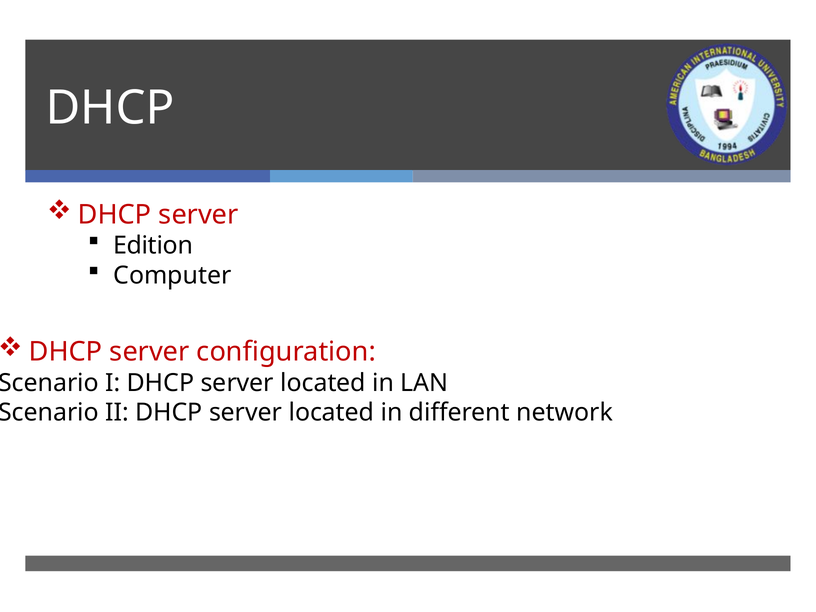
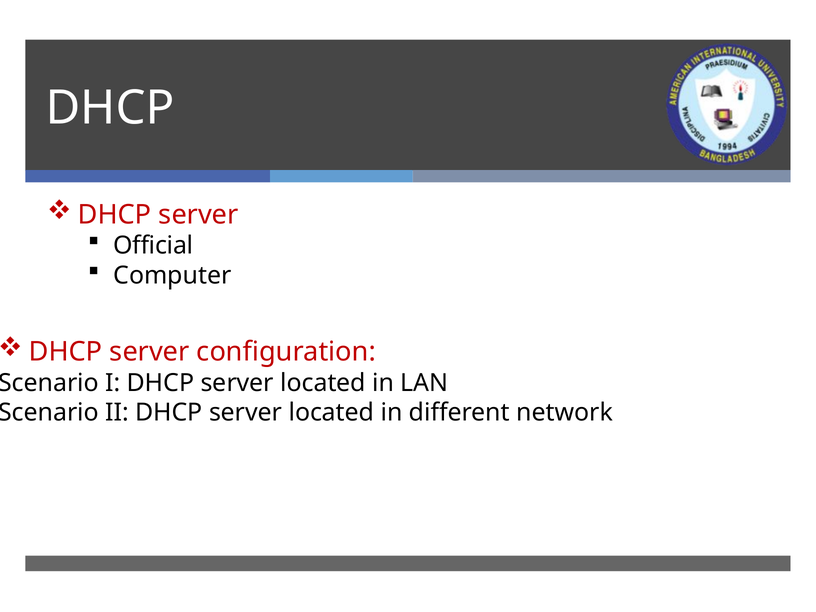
Edition: Edition -> Official
